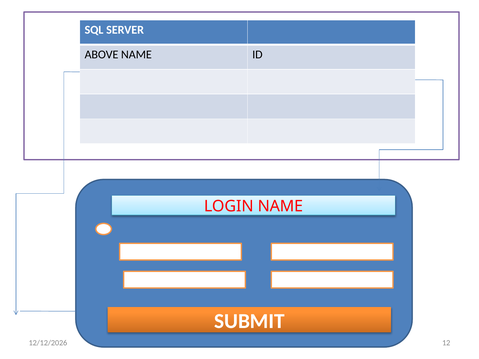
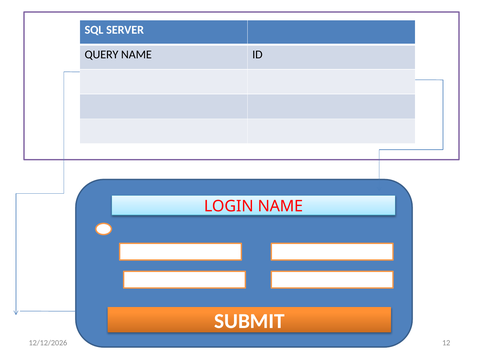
ABOVE: ABOVE -> QUERY
